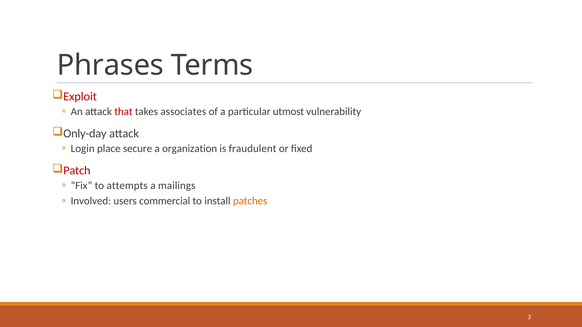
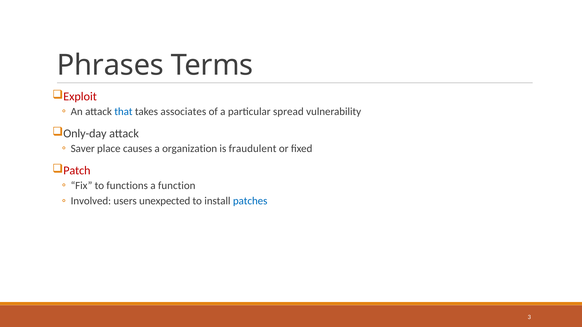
that colour: red -> blue
utmost: utmost -> spread
Login: Login -> Saver
secure: secure -> causes
attempts: attempts -> functions
mailings: mailings -> function
commercial: commercial -> unexpected
patches colour: orange -> blue
